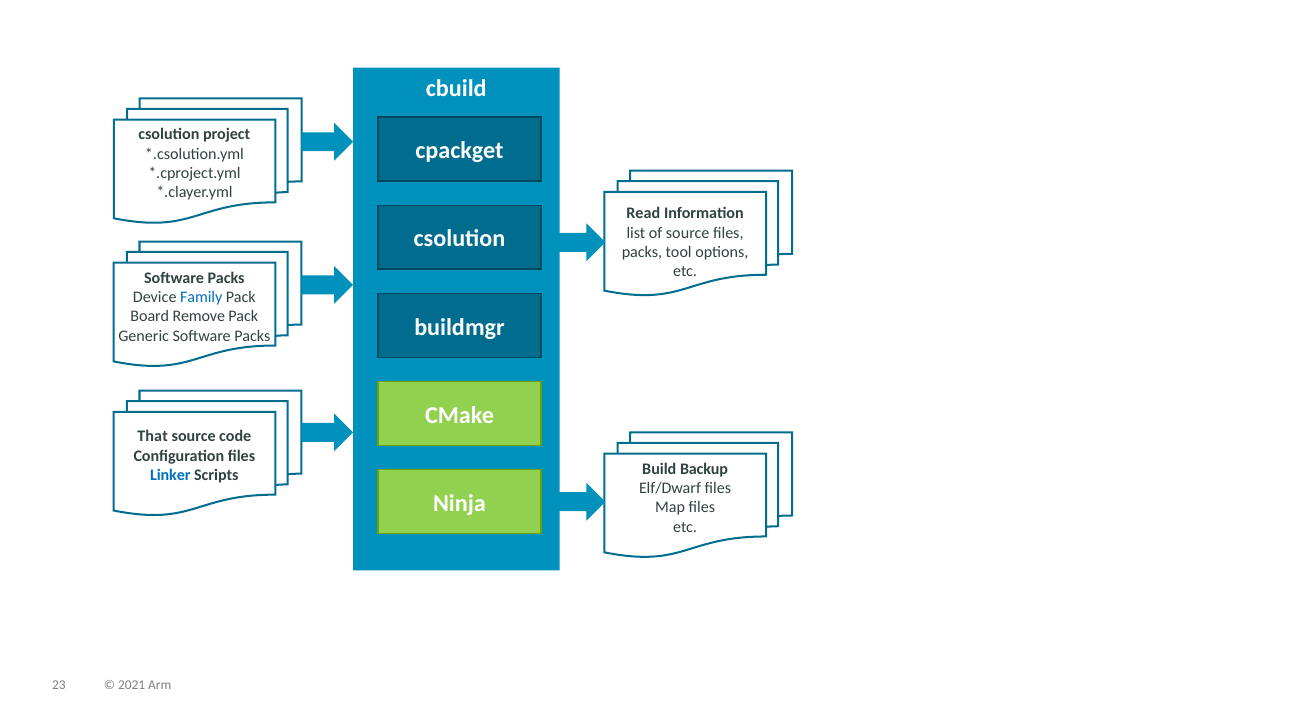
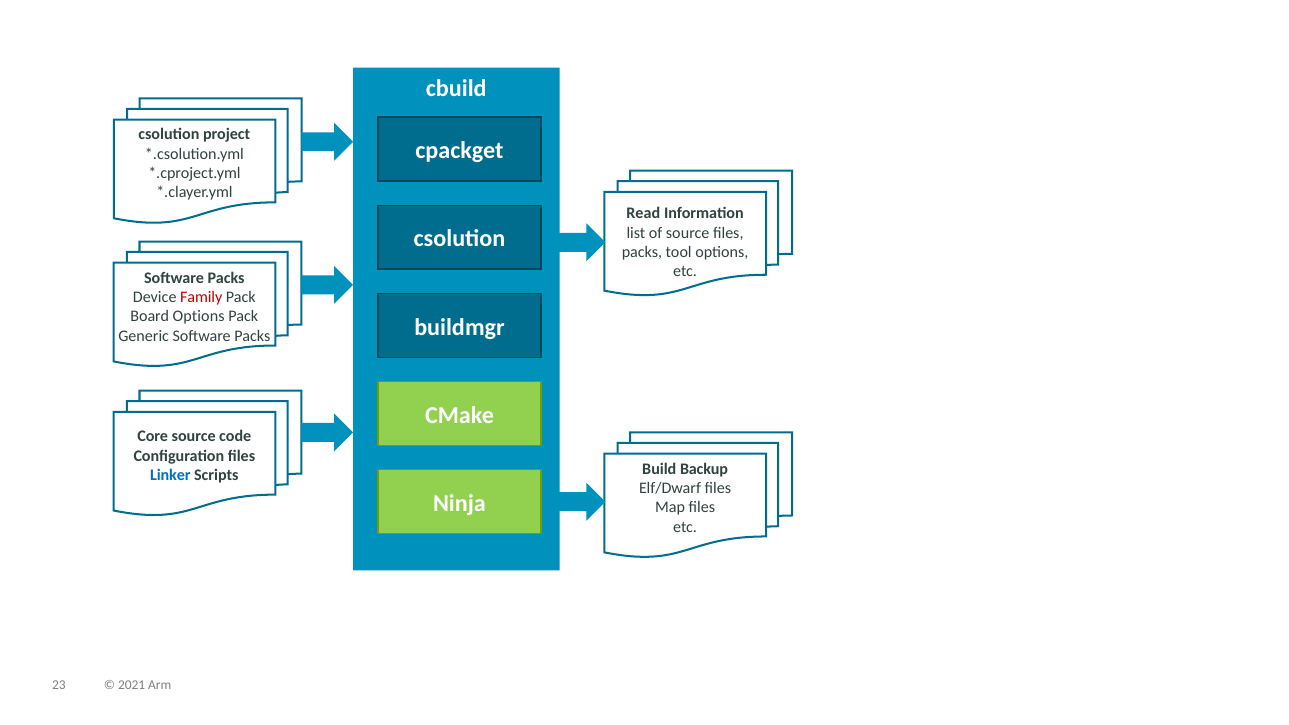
Family colour: blue -> red
Board Remove: Remove -> Options
That: That -> Core
